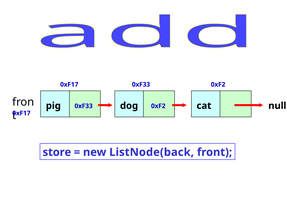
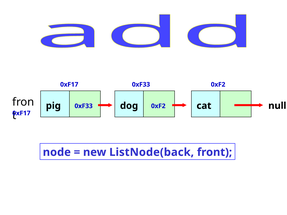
store: store -> node
